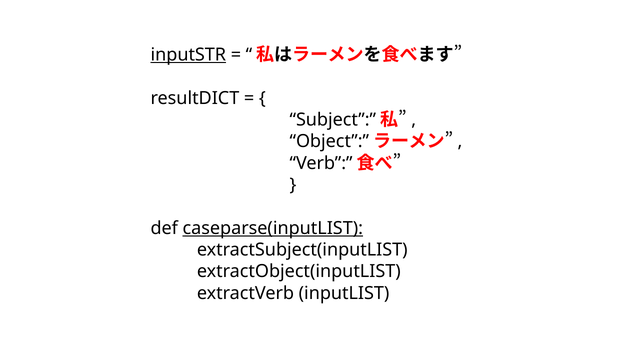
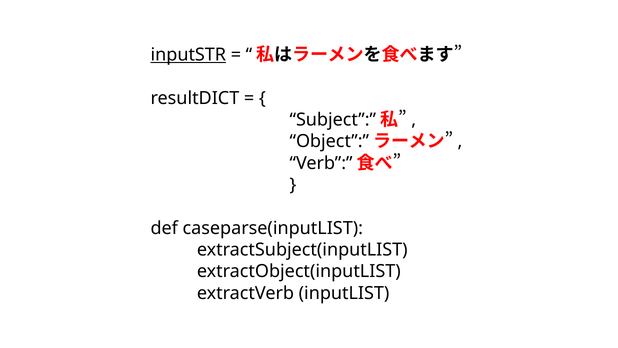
caseparse(inputLIST underline: present -> none
